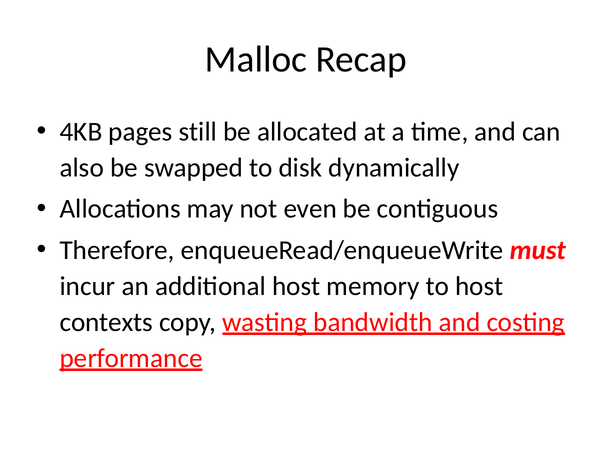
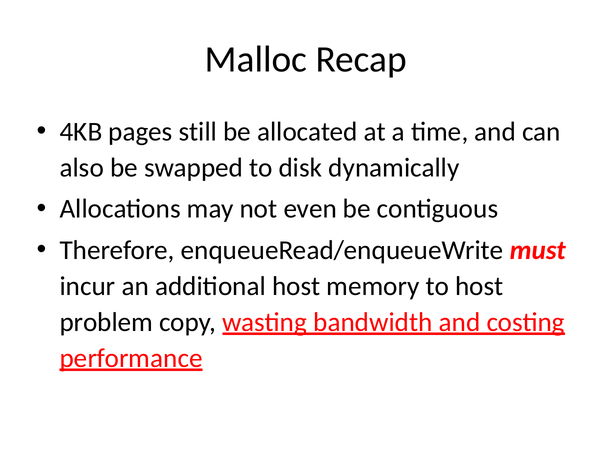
contexts: contexts -> problem
